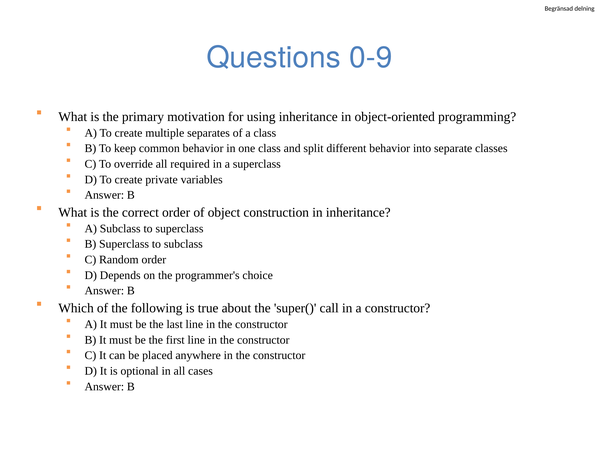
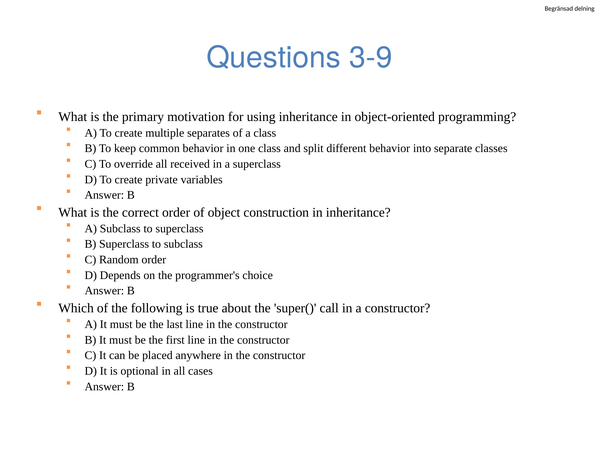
0-9: 0-9 -> 3-9
required: required -> received
